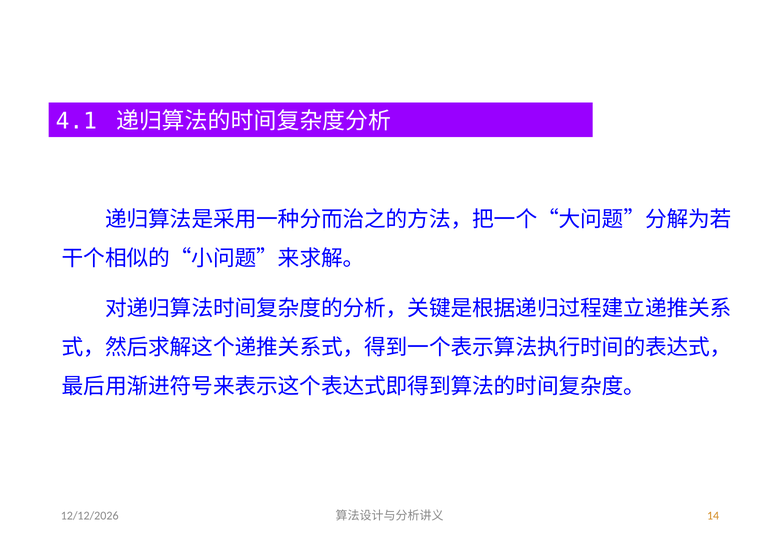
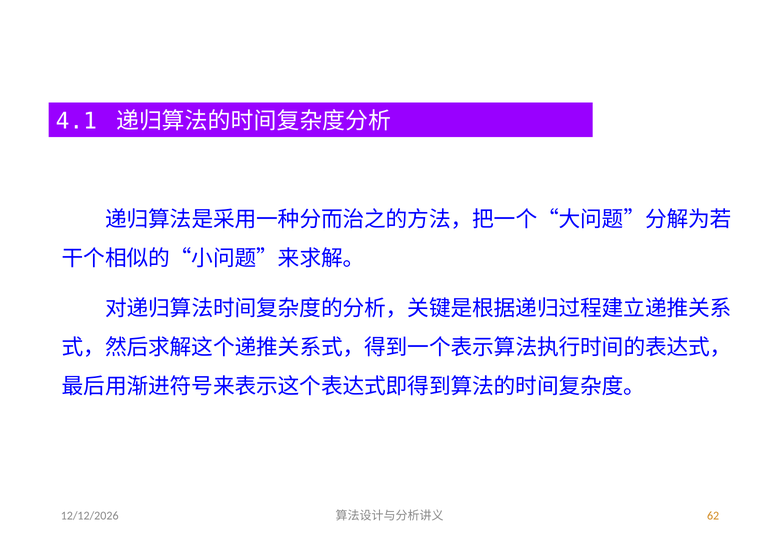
14: 14 -> 62
